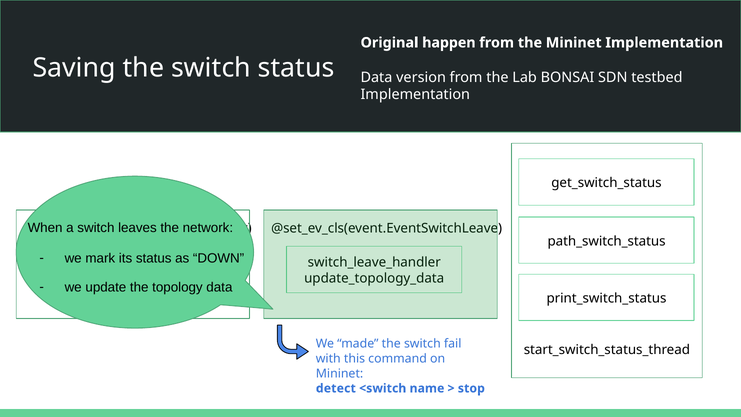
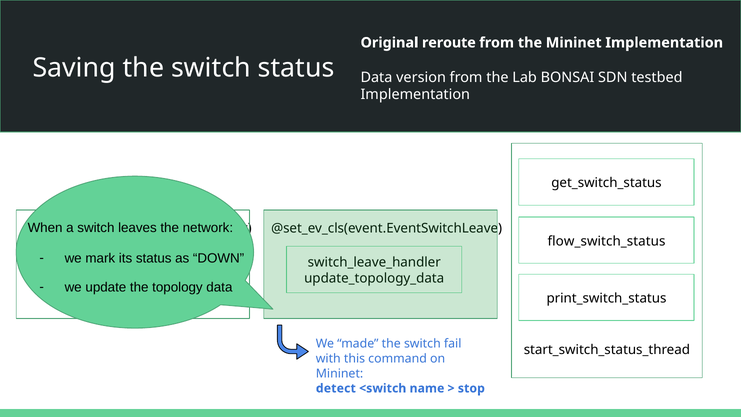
happen: happen -> reroute
path_switch_status: path_switch_status -> flow_switch_status
